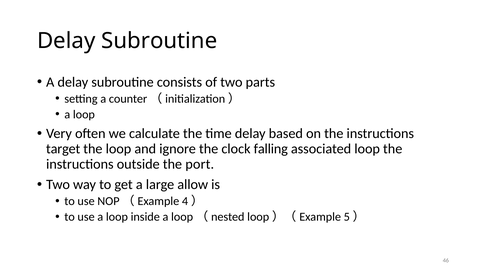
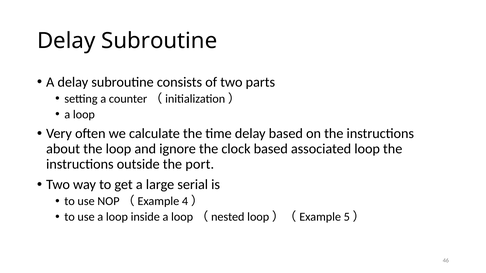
target: target -> about
clock falling: falling -> based
allow: allow -> serial
